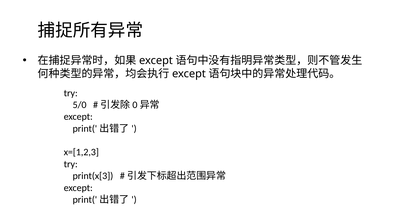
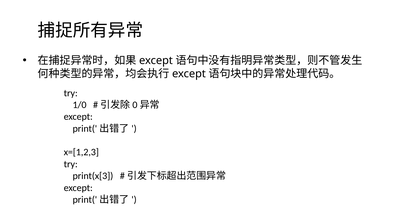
5/0: 5/0 -> 1/0
